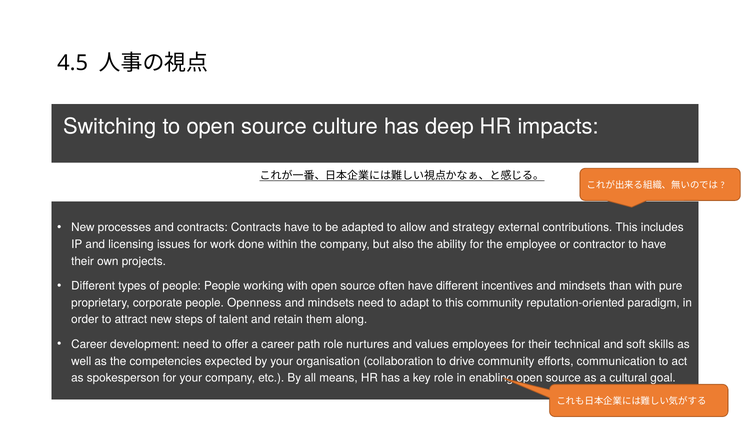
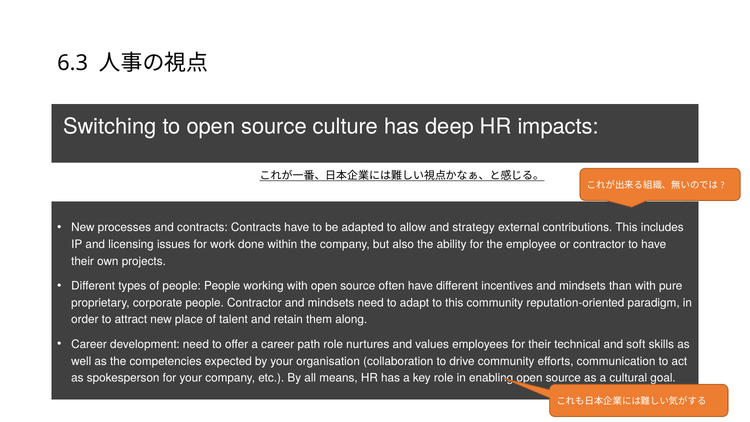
4.5: 4.5 -> 6.3
people Openness: Openness -> Contractor
steps: steps -> place
